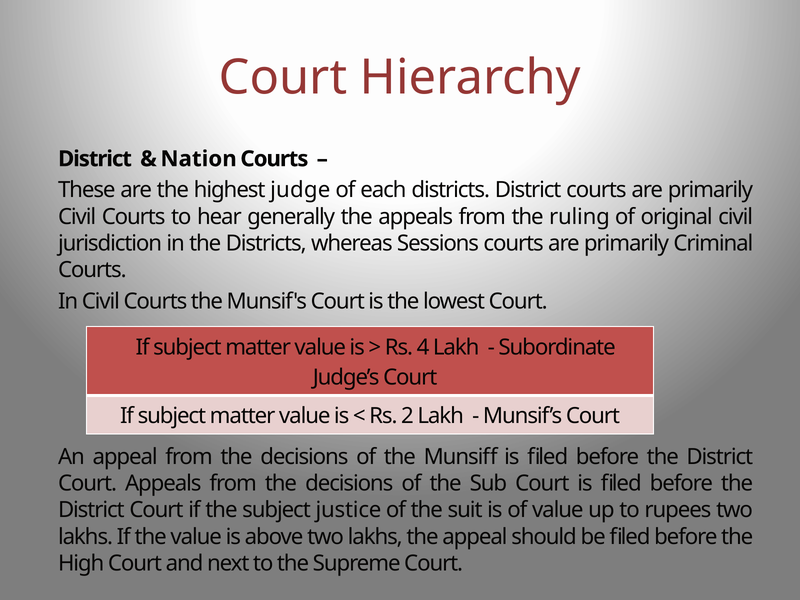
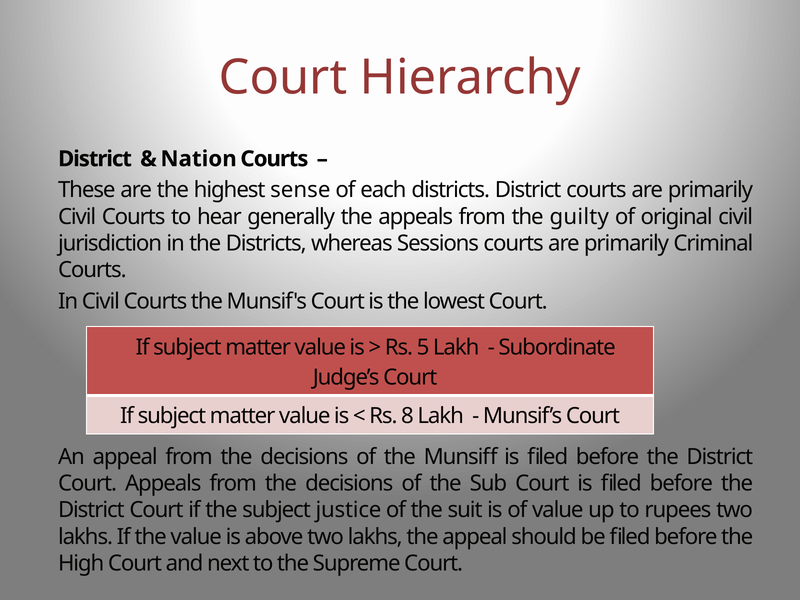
judge: judge -> sense
ruling: ruling -> guilty
4: 4 -> 5
2: 2 -> 8
